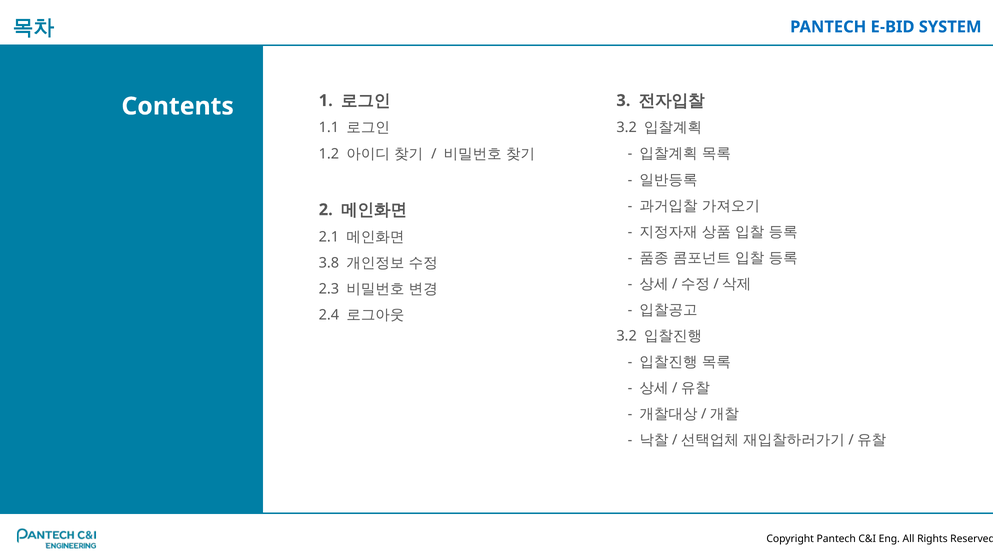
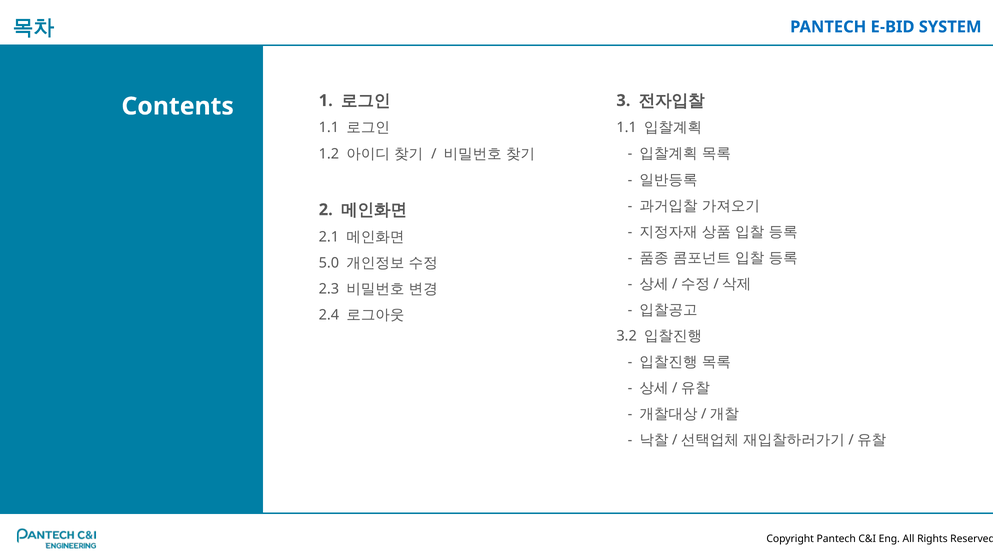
3.2 at (627, 128): 3.2 -> 1.1
3.8: 3.8 -> 5.0
